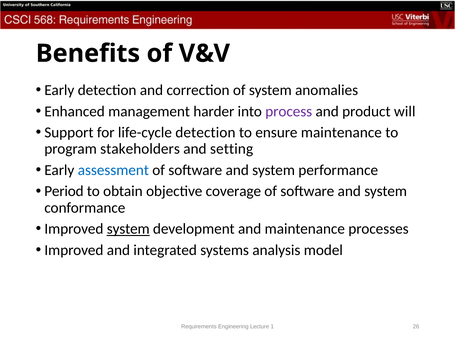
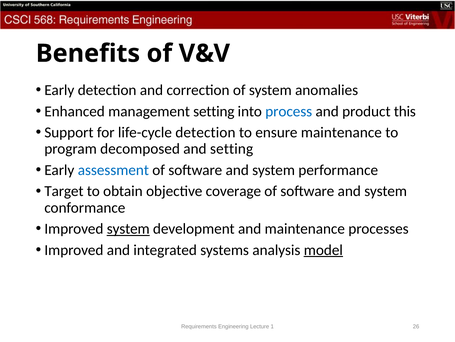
management harder: harder -> setting
process colour: purple -> blue
will: will -> this
stakeholders: stakeholders -> decomposed
Period: Period -> Target
model underline: none -> present
